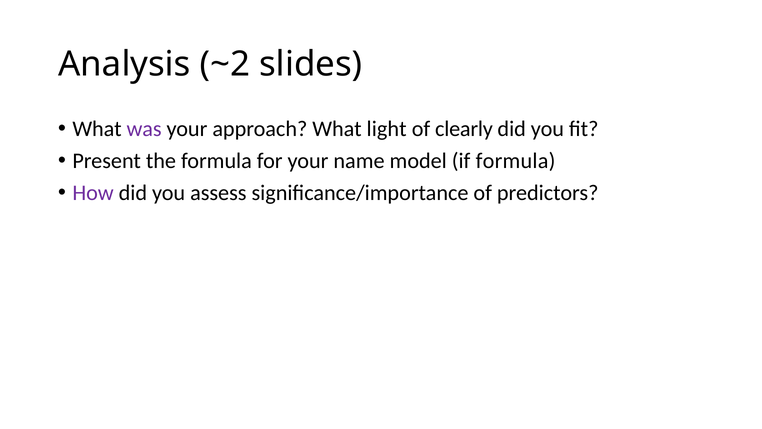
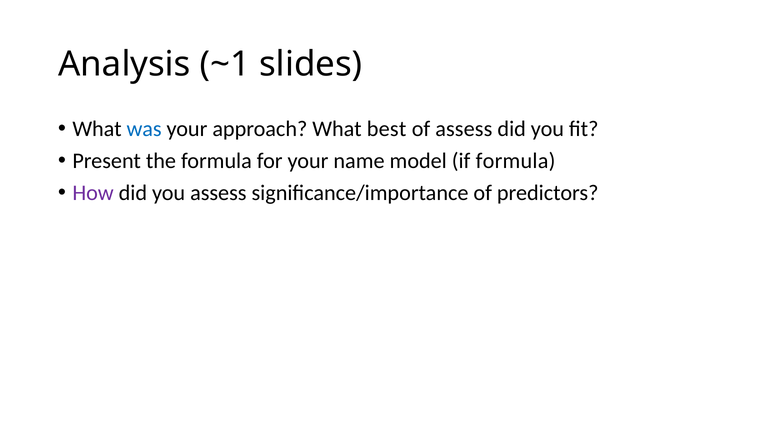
~2: ~2 -> ~1
was colour: purple -> blue
light: light -> best
of clearly: clearly -> assess
